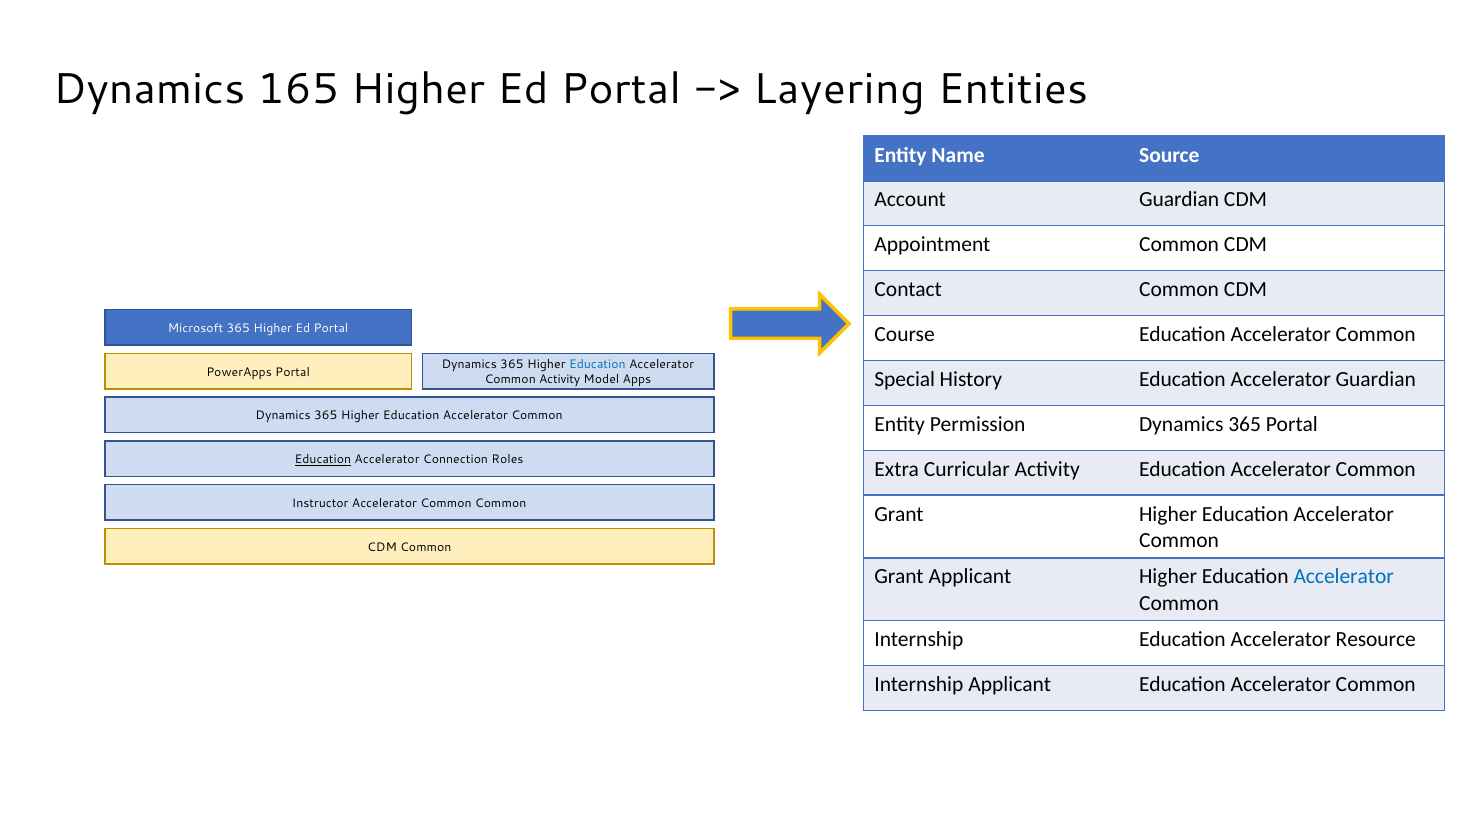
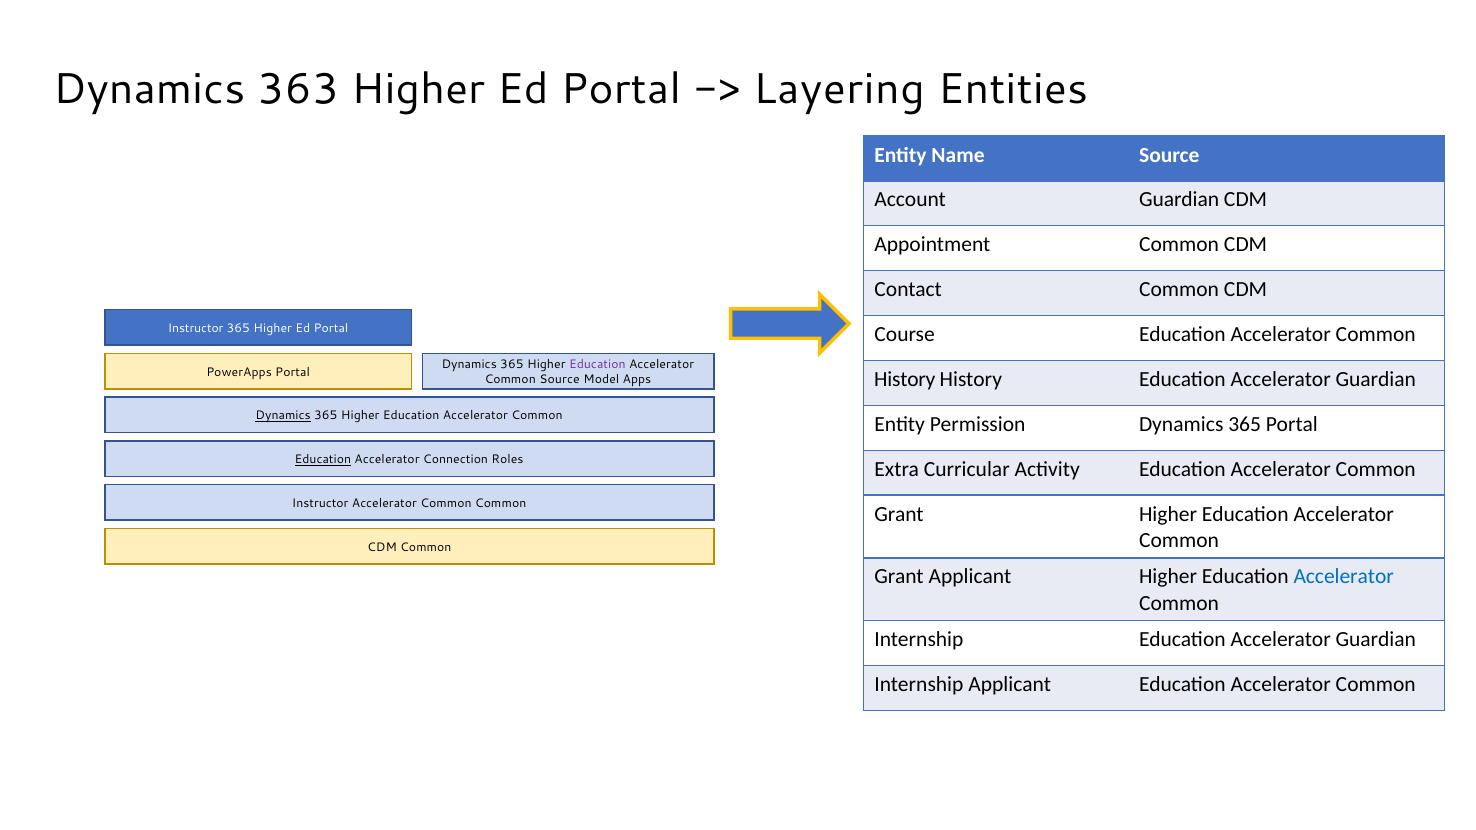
165: 165 -> 363
Microsoft at (196, 328): Microsoft -> Instructor
Education at (597, 365) colour: blue -> purple
Special at (905, 379): Special -> History
Common Activity: Activity -> Source
Dynamics at (283, 416) underline: none -> present
Internship Education Accelerator Resource: Resource -> Guardian
